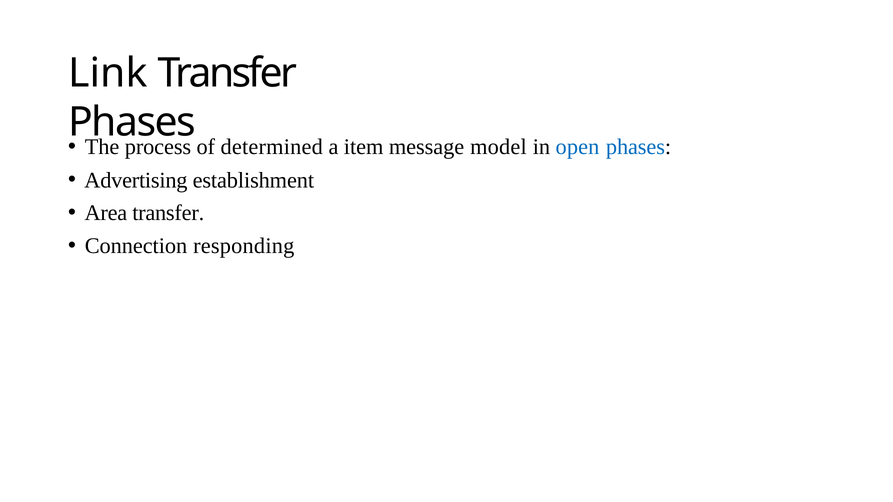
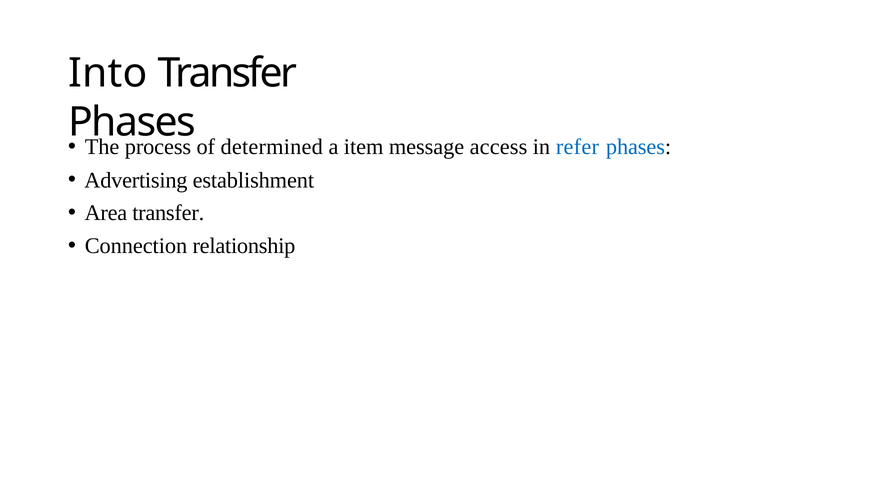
Link: Link -> Into
model: model -> access
open: open -> refer
responding: responding -> relationship
